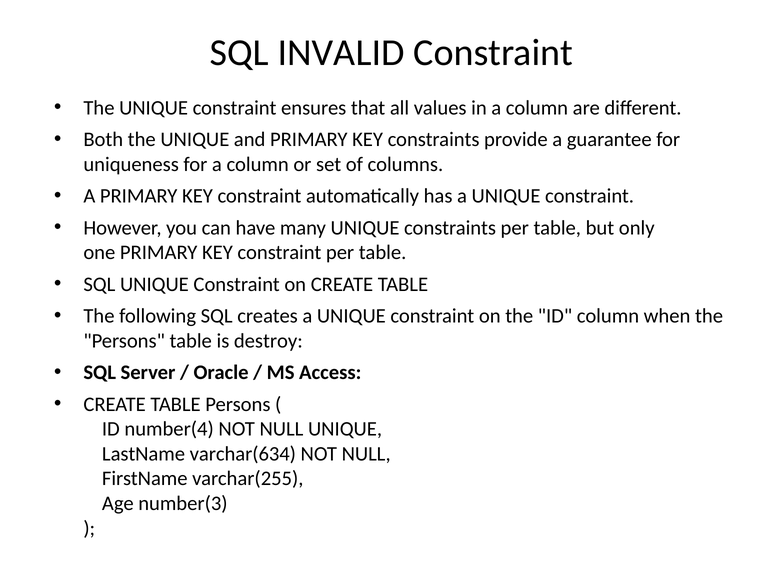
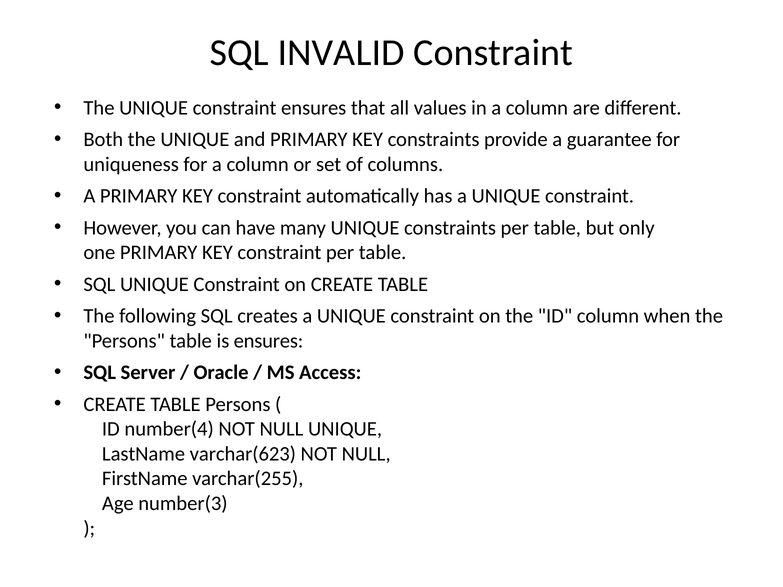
is destroy: destroy -> ensures
varchar(634: varchar(634 -> varchar(623
